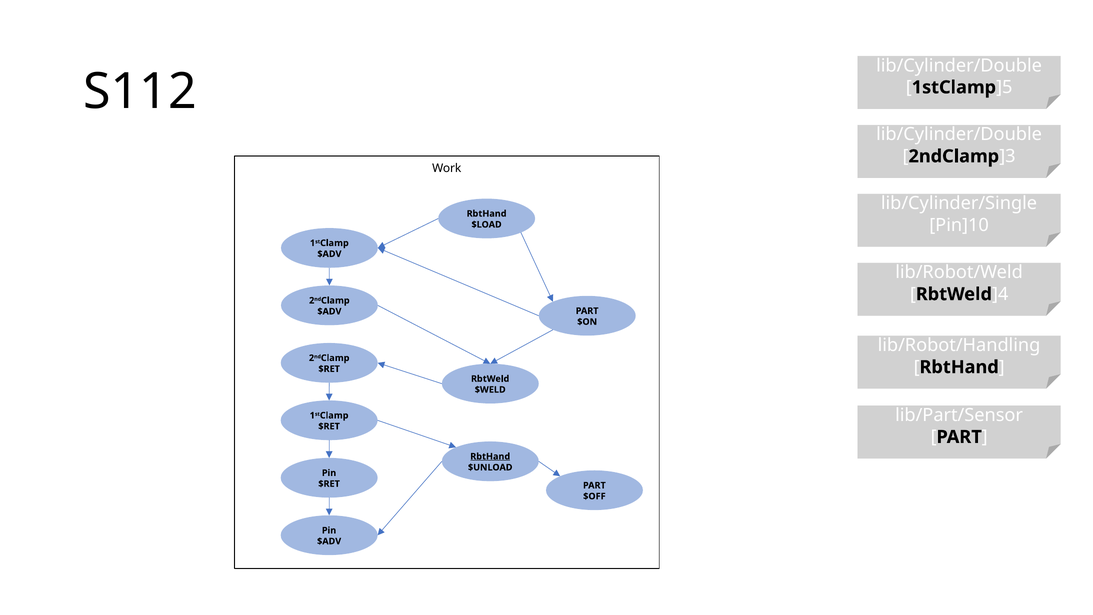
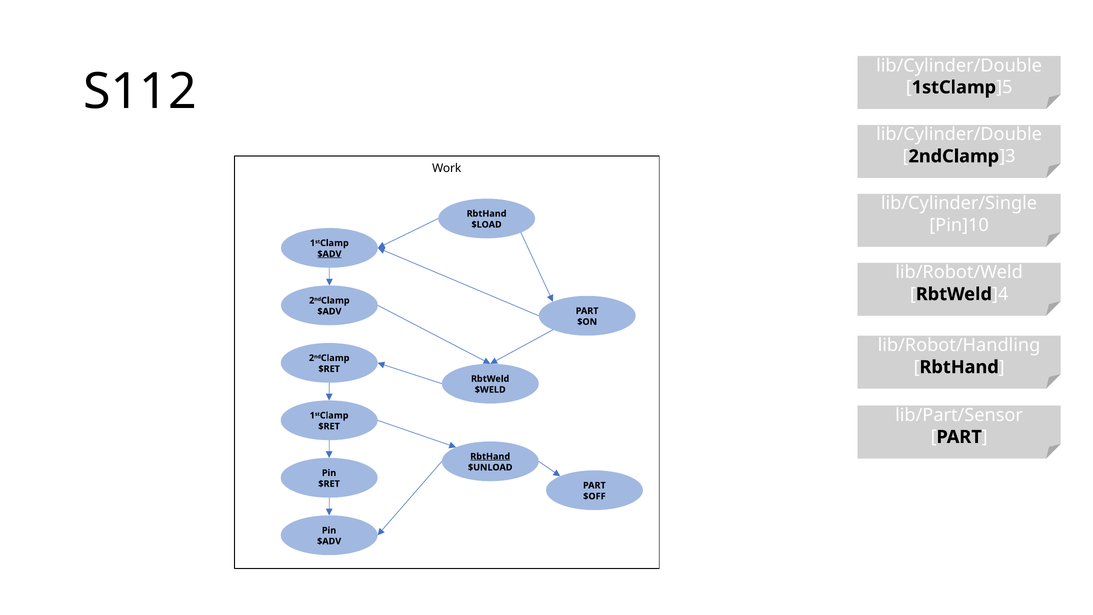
$ADV at (329, 254) underline: none -> present
